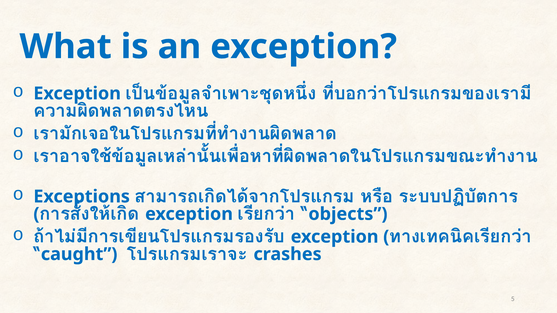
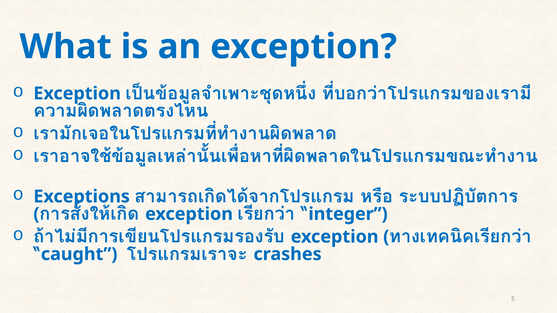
objects: objects -> integer
